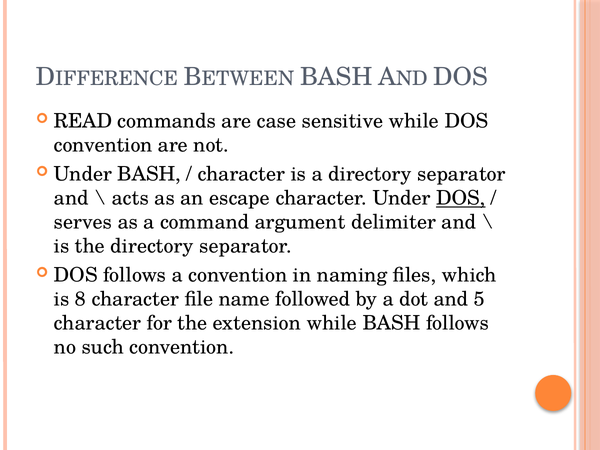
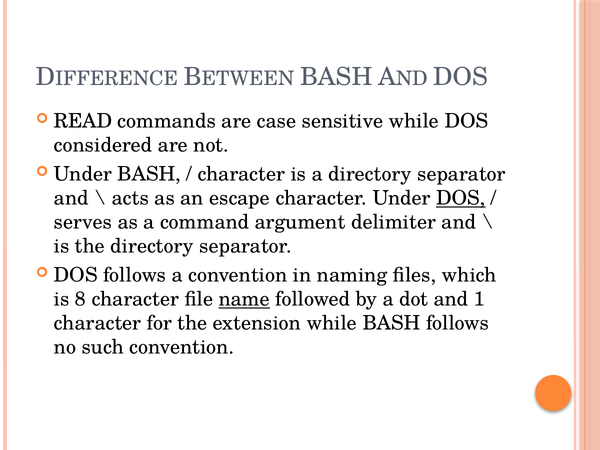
convention at (103, 145): convention -> considered
name underline: none -> present
5: 5 -> 1
